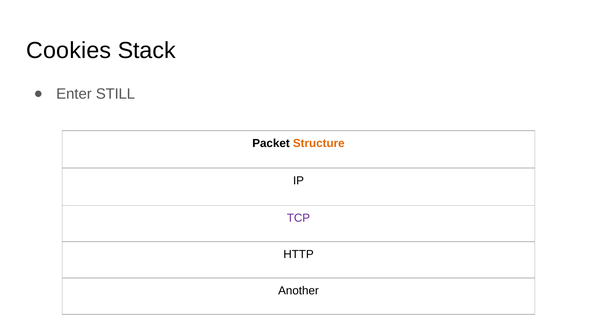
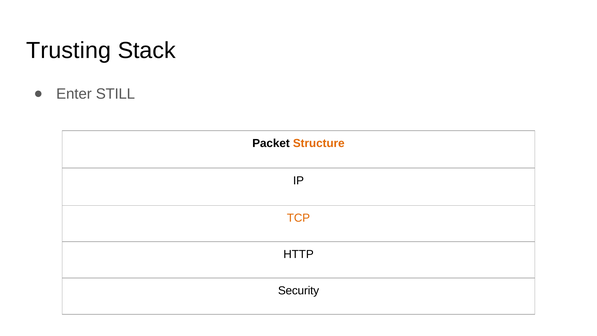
Cookies: Cookies -> Trusting
TCP colour: purple -> orange
Another: Another -> Security
